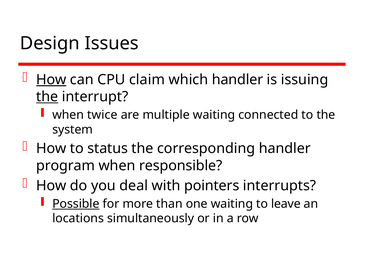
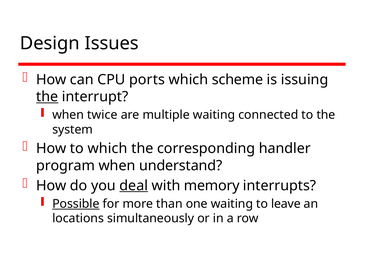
How at (51, 80) underline: present -> none
claim: claim -> ports
which handler: handler -> scheme
to status: status -> which
responsible: responsible -> understand
deal underline: none -> present
pointers: pointers -> memory
